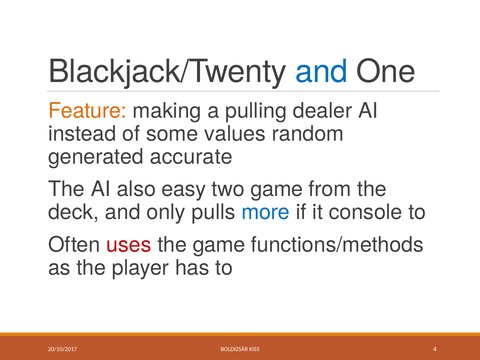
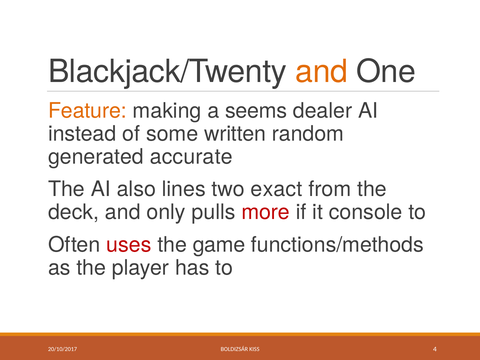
and at (322, 72) colour: blue -> orange
pulling: pulling -> seems
values: values -> written
easy: easy -> lines
two game: game -> exact
more colour: blue -> red
